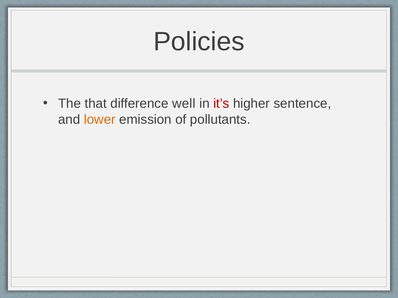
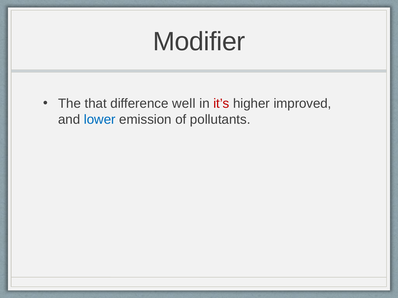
Policies: Policies -> Modifier
sentence: sentence -> improved
lower colour: orange -> blue
